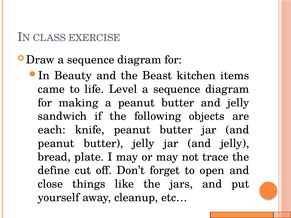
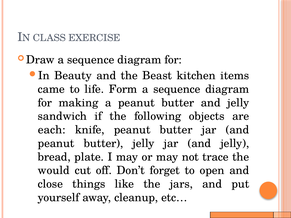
Level: Level -> Form
define: define -> would
